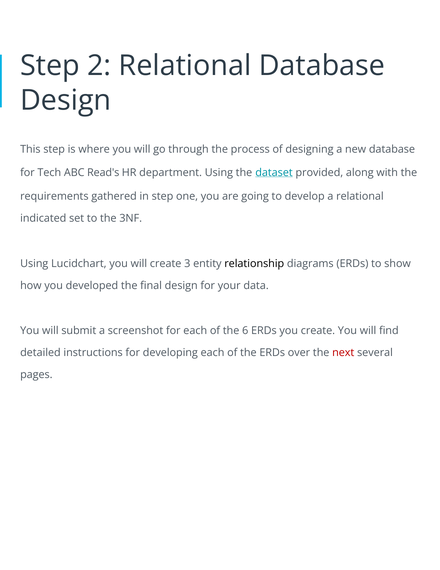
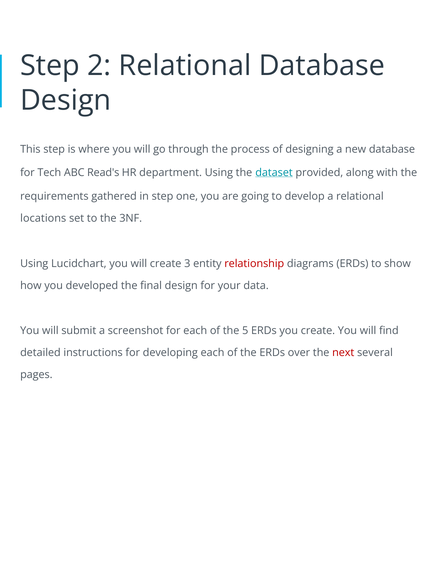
indicated: indicated -> locations
relationship colour: black -> red
6: 6 -> 5
